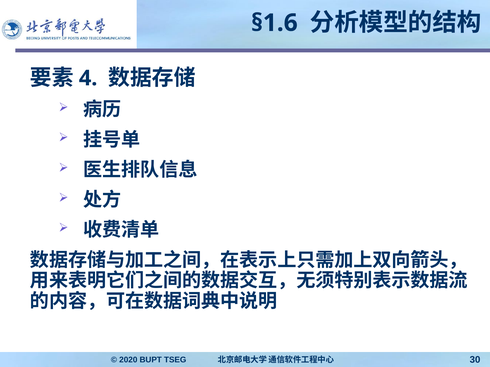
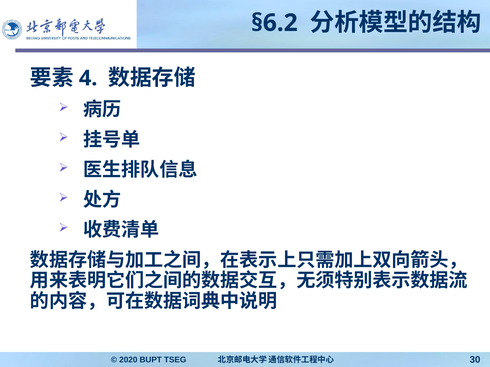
§1.6: §1.6 -> §6.2
